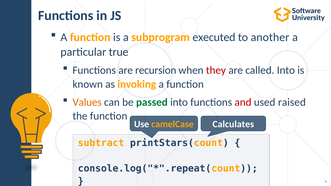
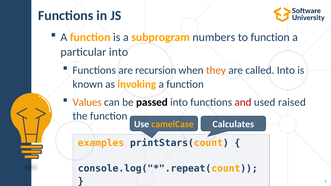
executed: executed -> numbers
to another: another -> function
particular true: true -> into
they colour: red -> orange
passed colour: green -> black
subtract: subtract -> examples
